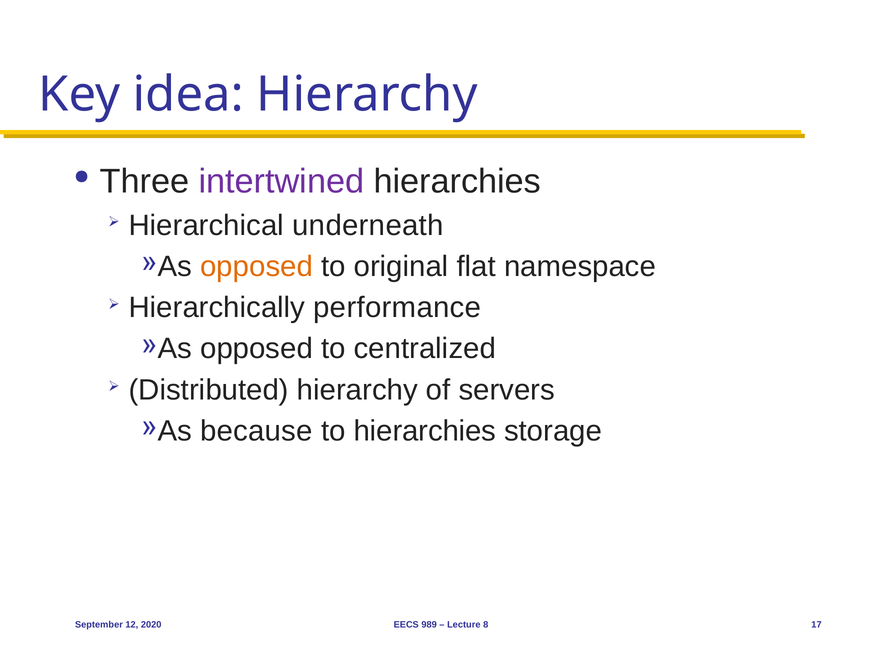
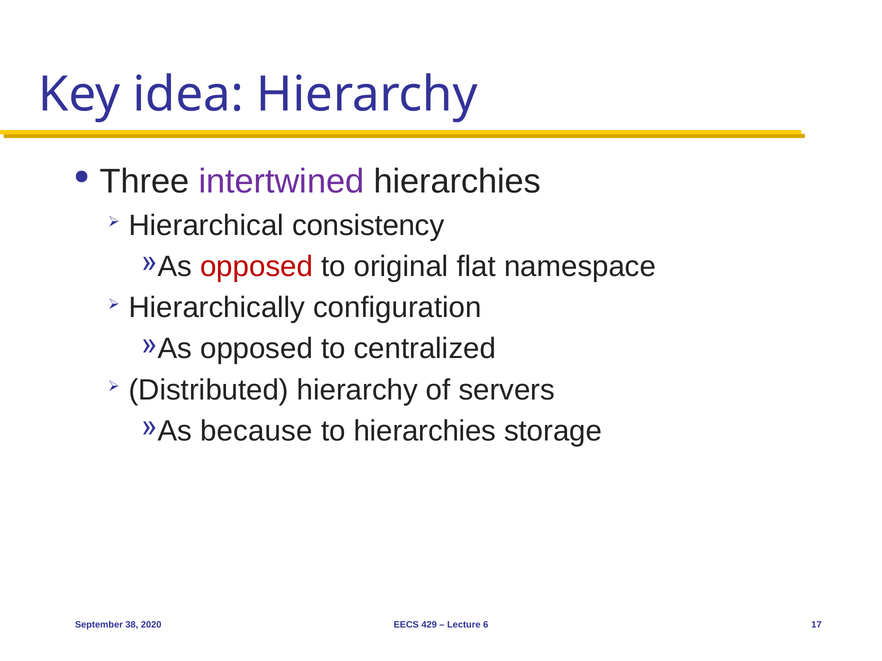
underneath: underneath -> consistency
opposed at (257, 267) colour: orange -> red
performance: performance -> configuration
12: 12 -> 38
989: 989 -> 429
8: 8 -> 6
